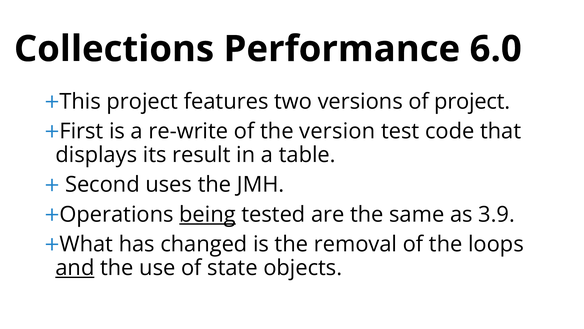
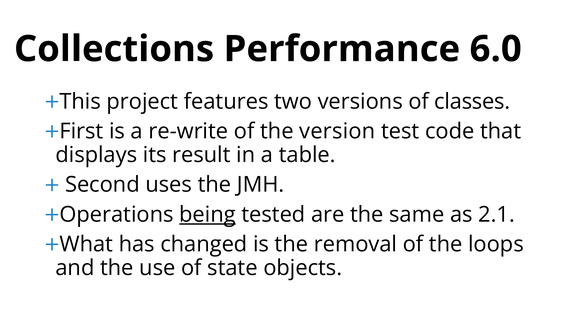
of project: project -> classes
3.9: 3.9 -> 2.1
and underline: present -> none
